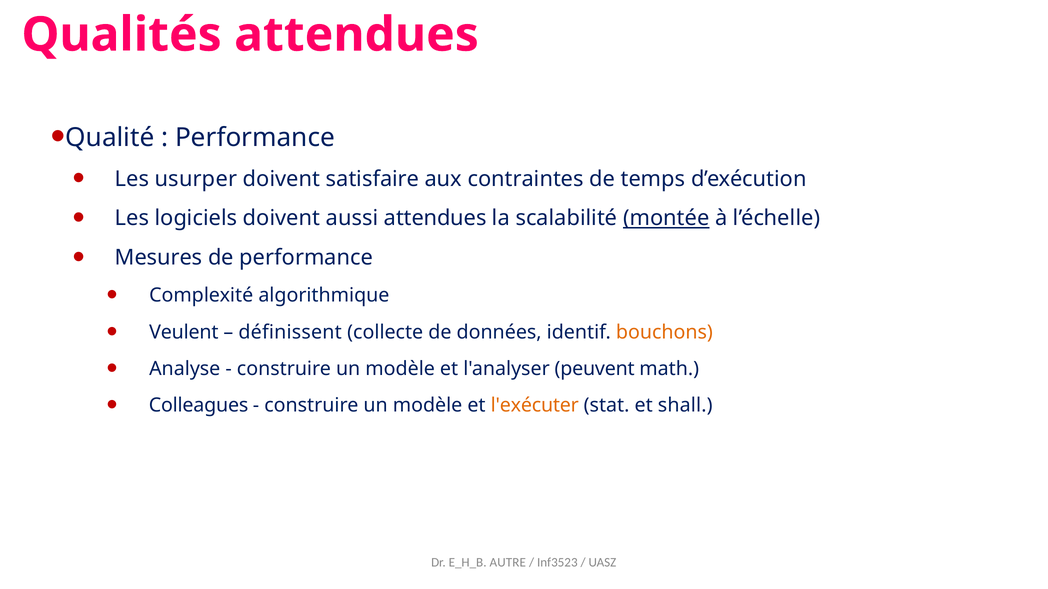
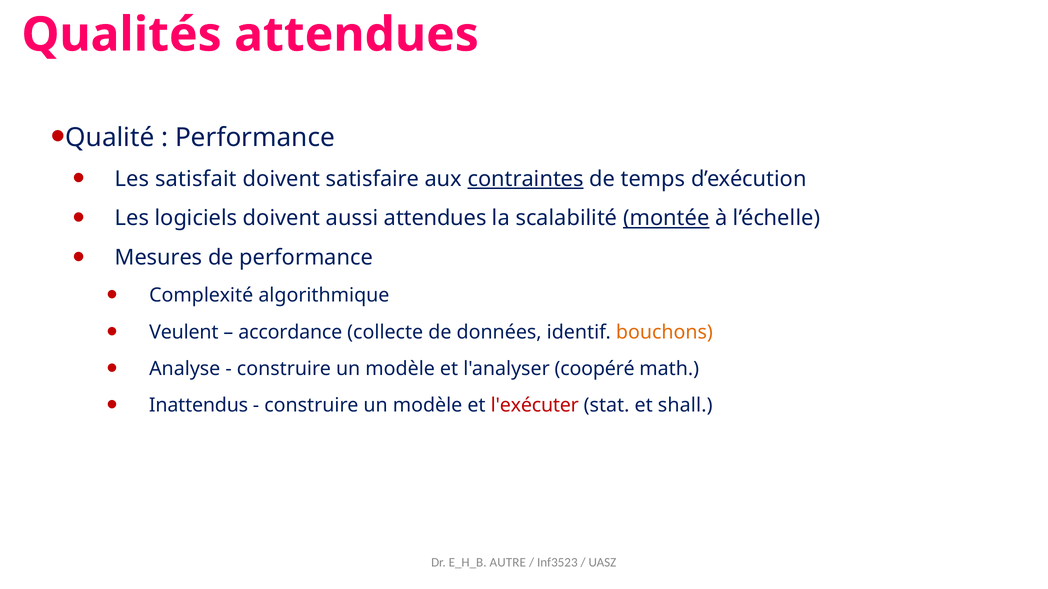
usurper: usurper -> satisfait
contraintes underline: none -> present
définissent: définissent -> accordance
peuvent: peuvent -> coopéré
Colleagues: Colleagues -> Inattendus
l'exécuter colour: orange -> red
